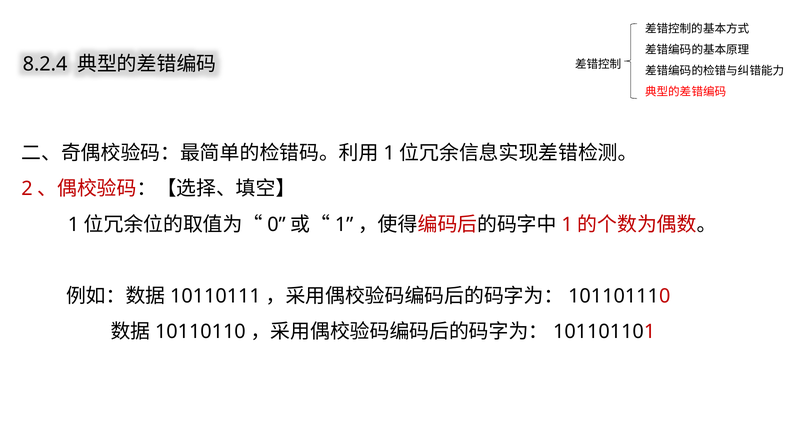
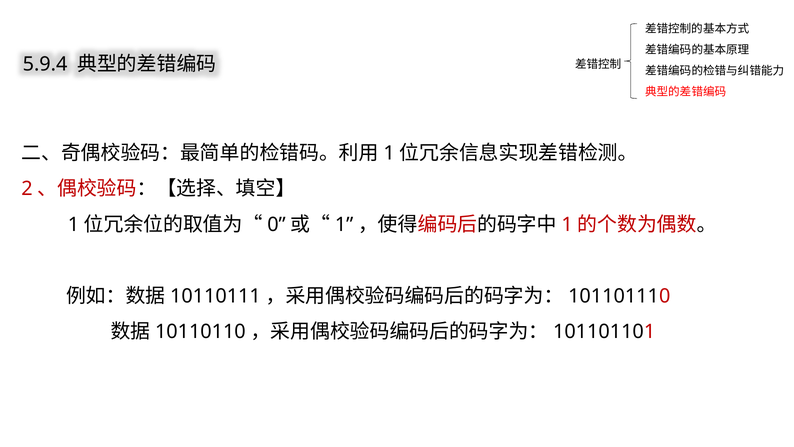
8.2.4: 8.2.4 -> 5.9.4
